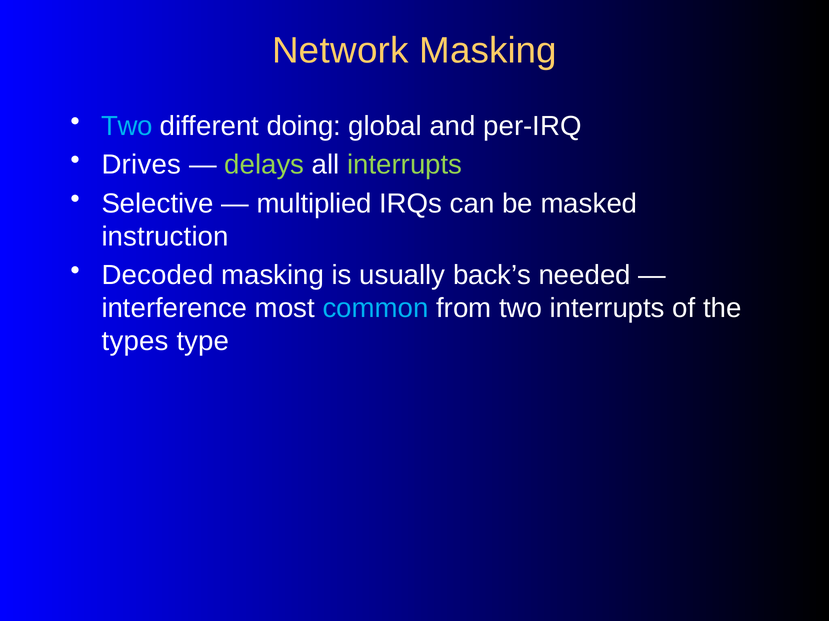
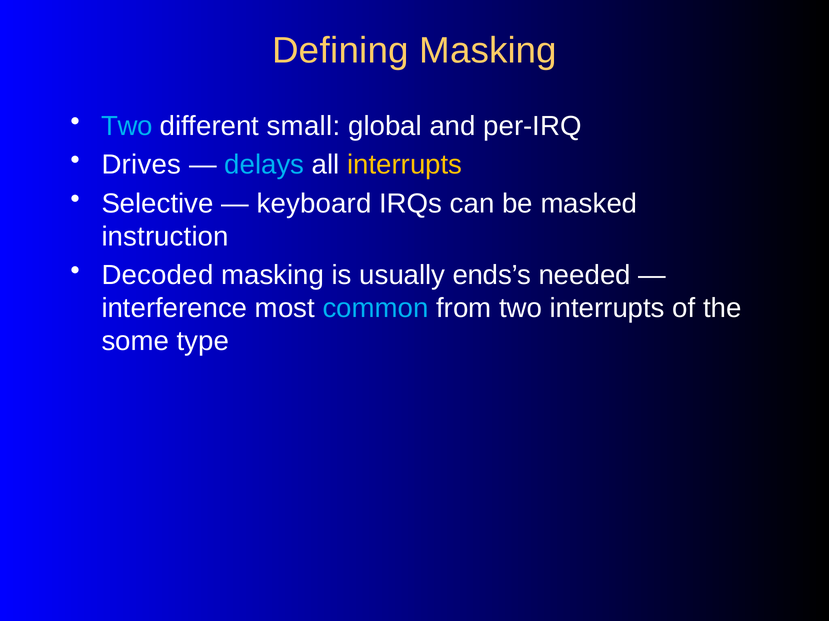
Network: Network -> Defining
doing: doing -> small
delays colour: light green -> light blue
interrupts at (405, 165) colour: light green -> yellow
multiplied: multiplied -> keyboard
back’s: back’s -> ends’s
types: types -> some
